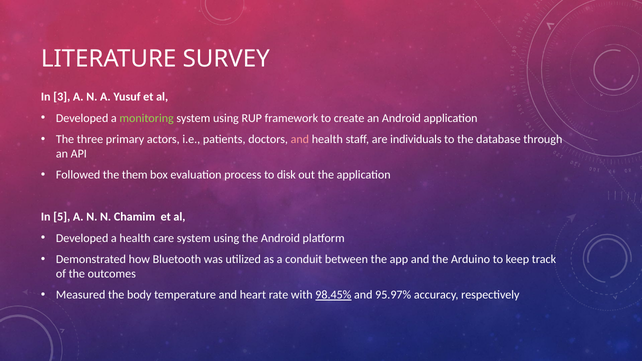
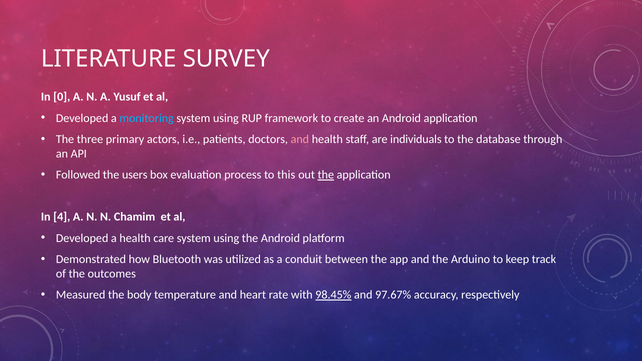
3: 3 -> 0
monitoring colour: light green -> light blue
them: them -> users
disk: disk -> this
the at (326, 175) underline: none -> present
5: 5 -> 4
95.97%: 95.97% -> 97.67%
